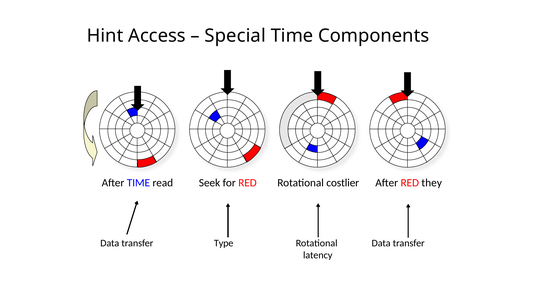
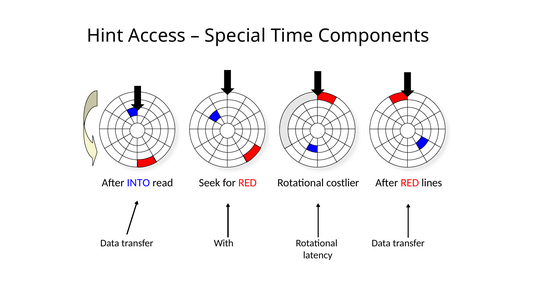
After TIME: TIME -> INTO
they: they -> lines
Type: Type -> With
